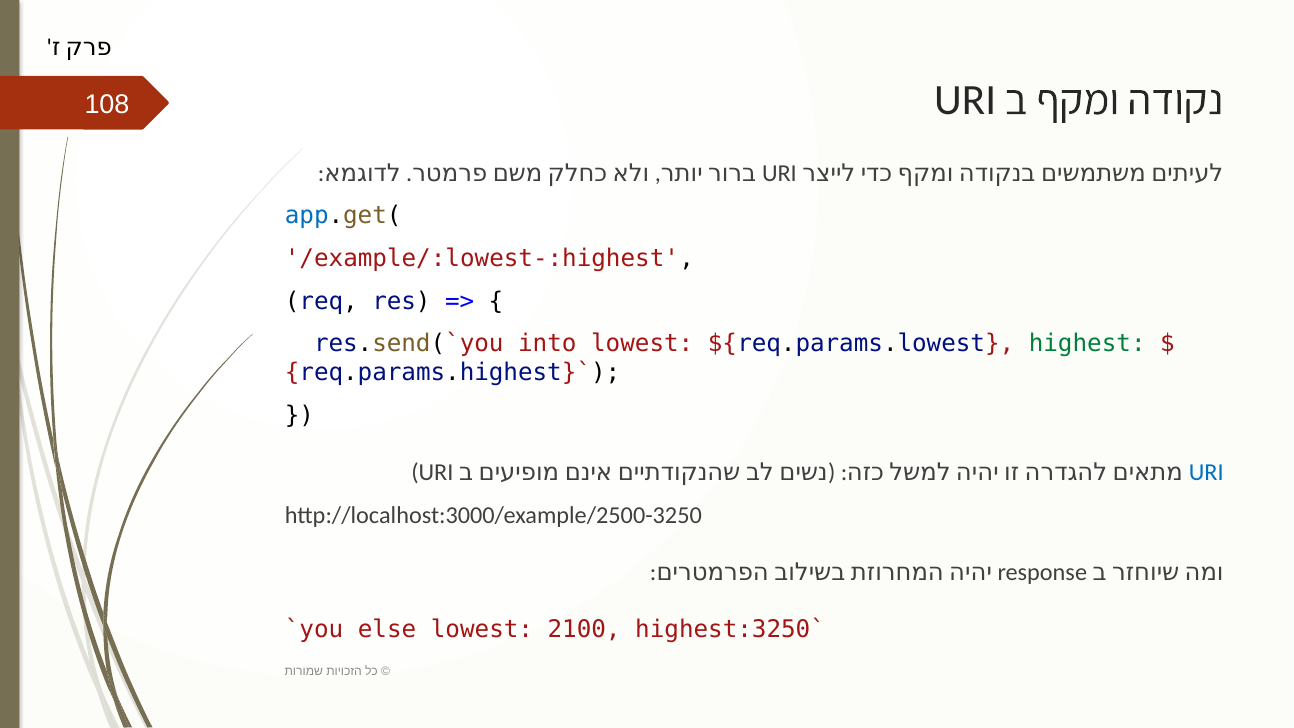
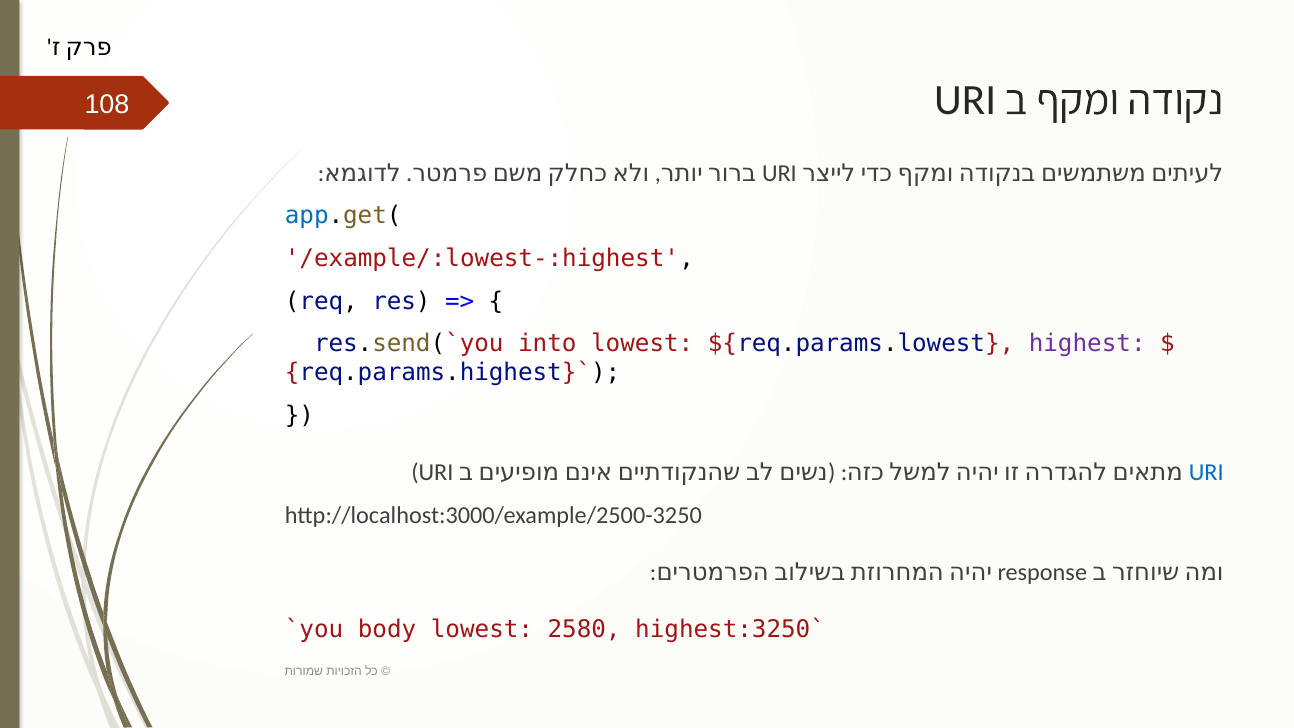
highest colour: green -> purple
else: else -> body
2100: 2100 -> 2580
